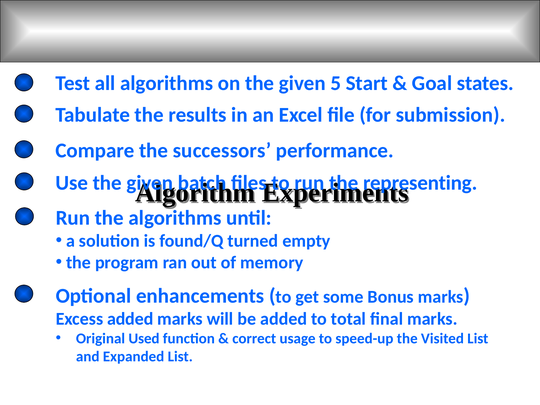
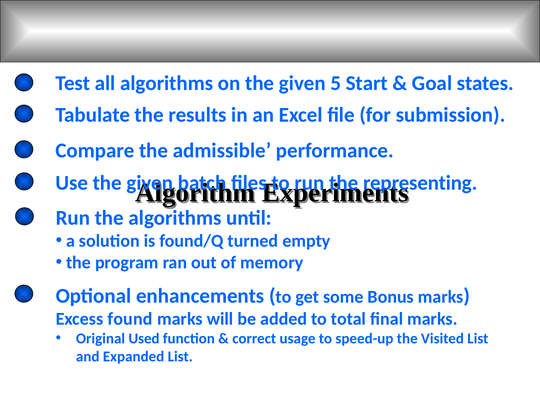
successors: successors -> admissible
Excess added: added -> found
